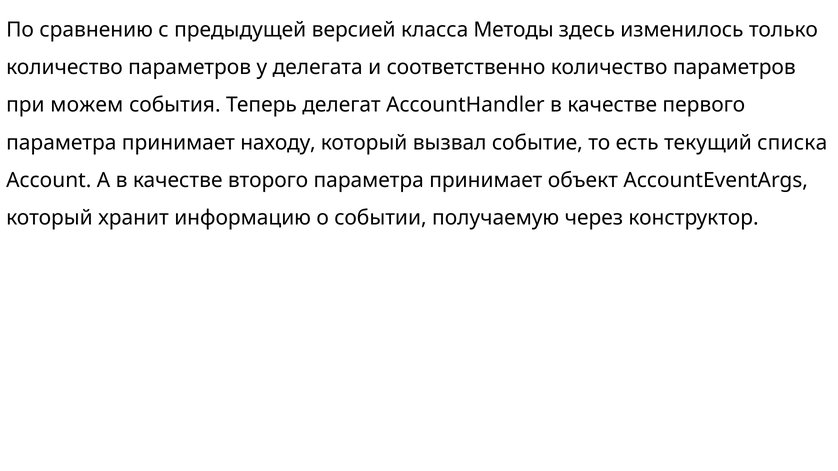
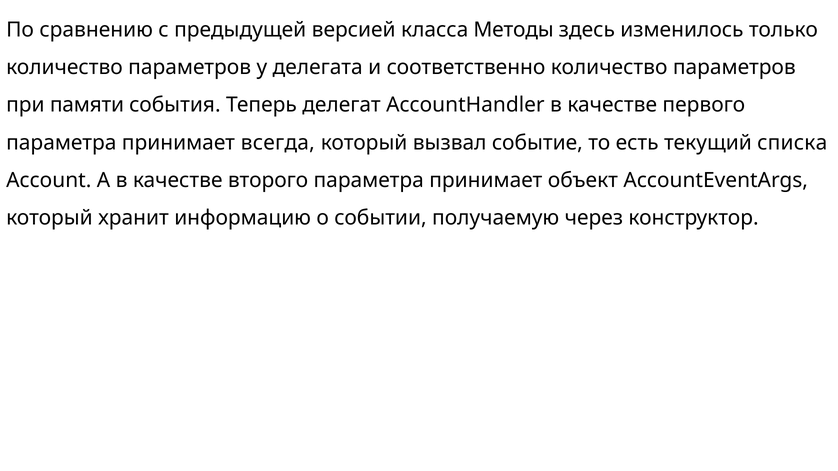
можем: можем -> памяти
находу: находу -> всегда
